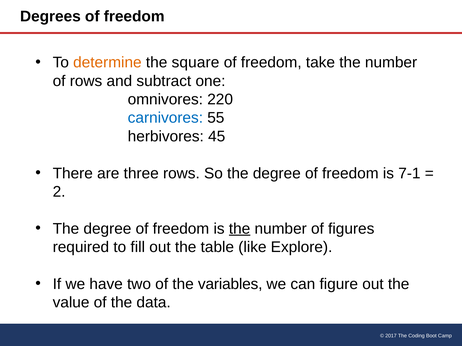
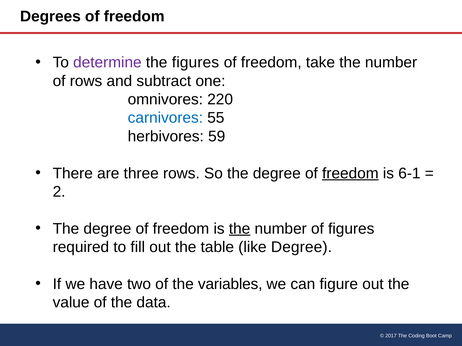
determine colour: orange -> purple
the square: square -> figures
45: 45 -> 59
freedom at (350, 174) underline: none -> present
7-1: 7-1 -> 6-1
like Explore: Explore -> Degree
